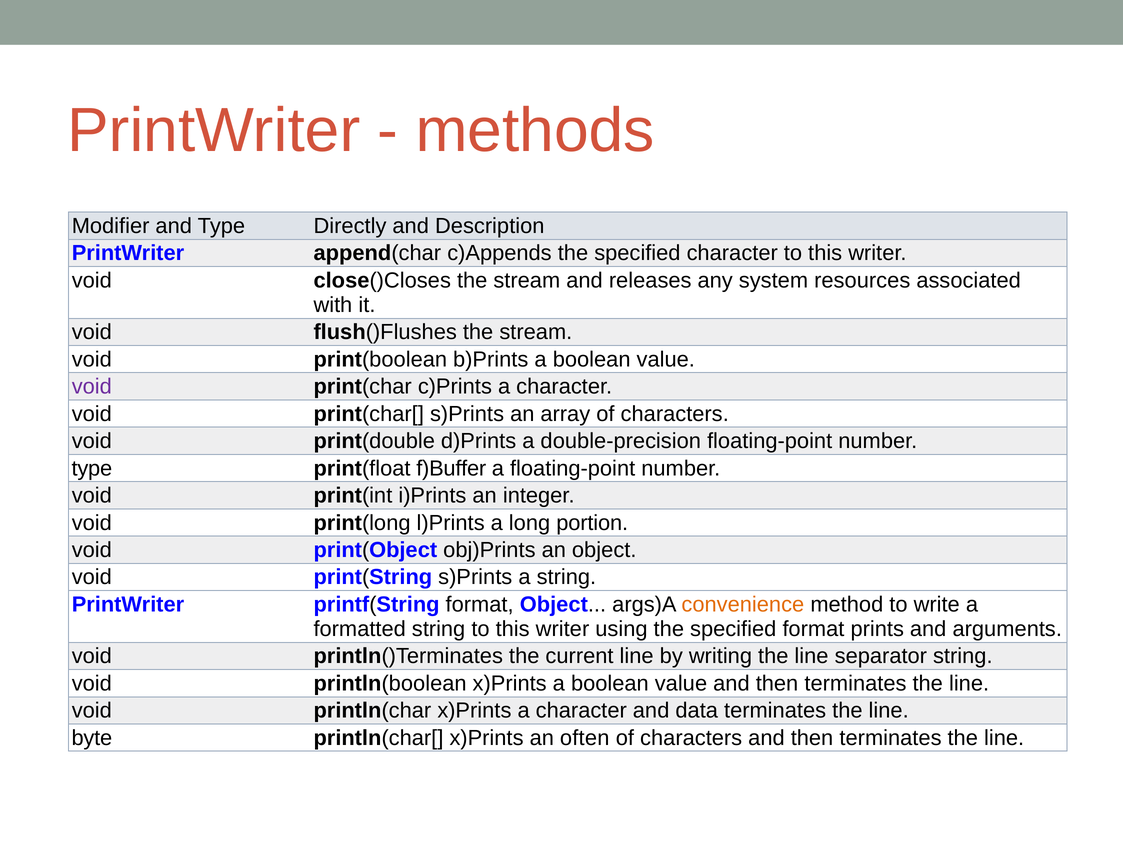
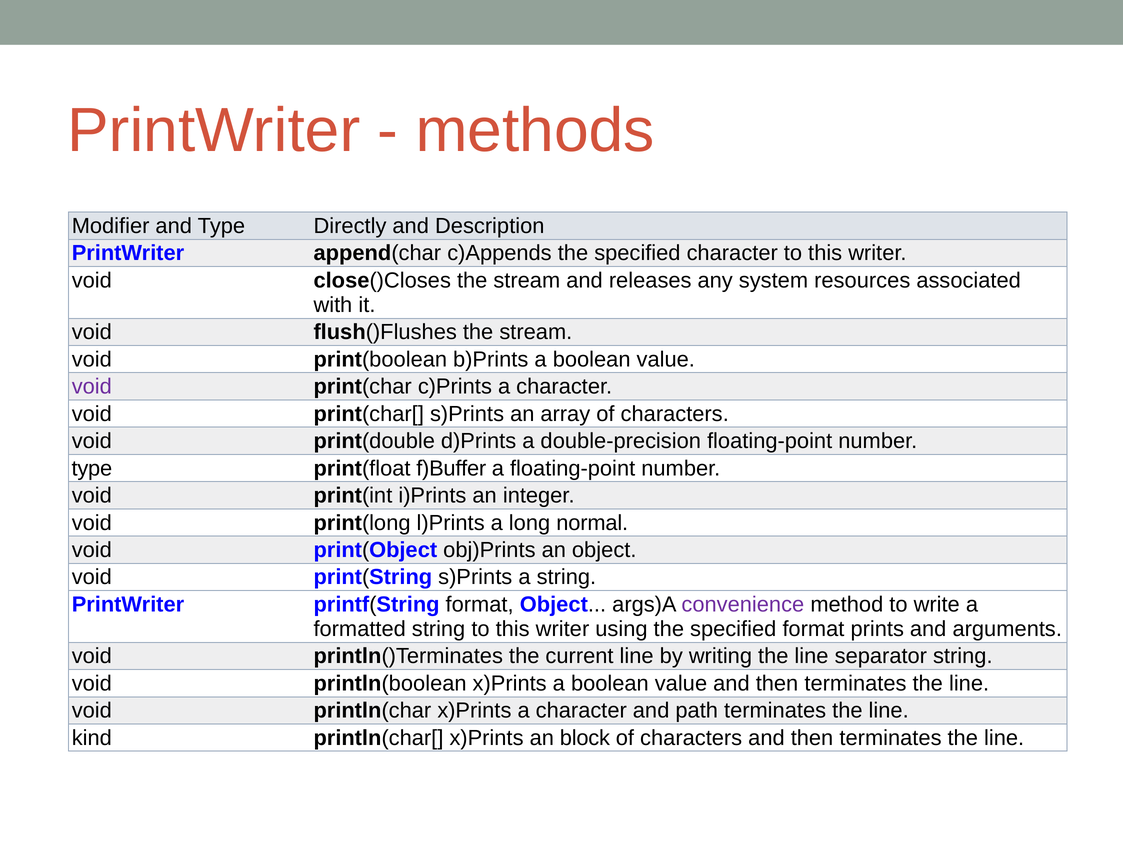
portion: portion -> normal
convenience colour: orange -> purple
data: data -> path
byte: byte -> kind
often: often -> block
